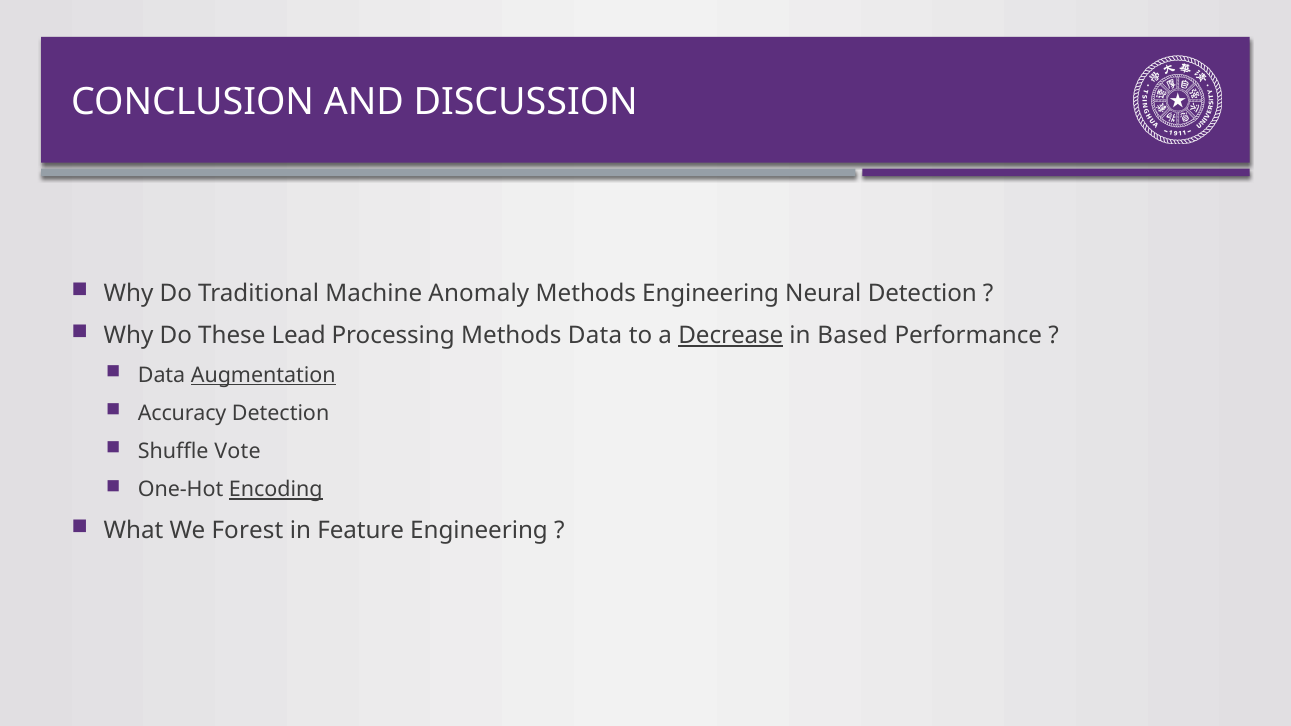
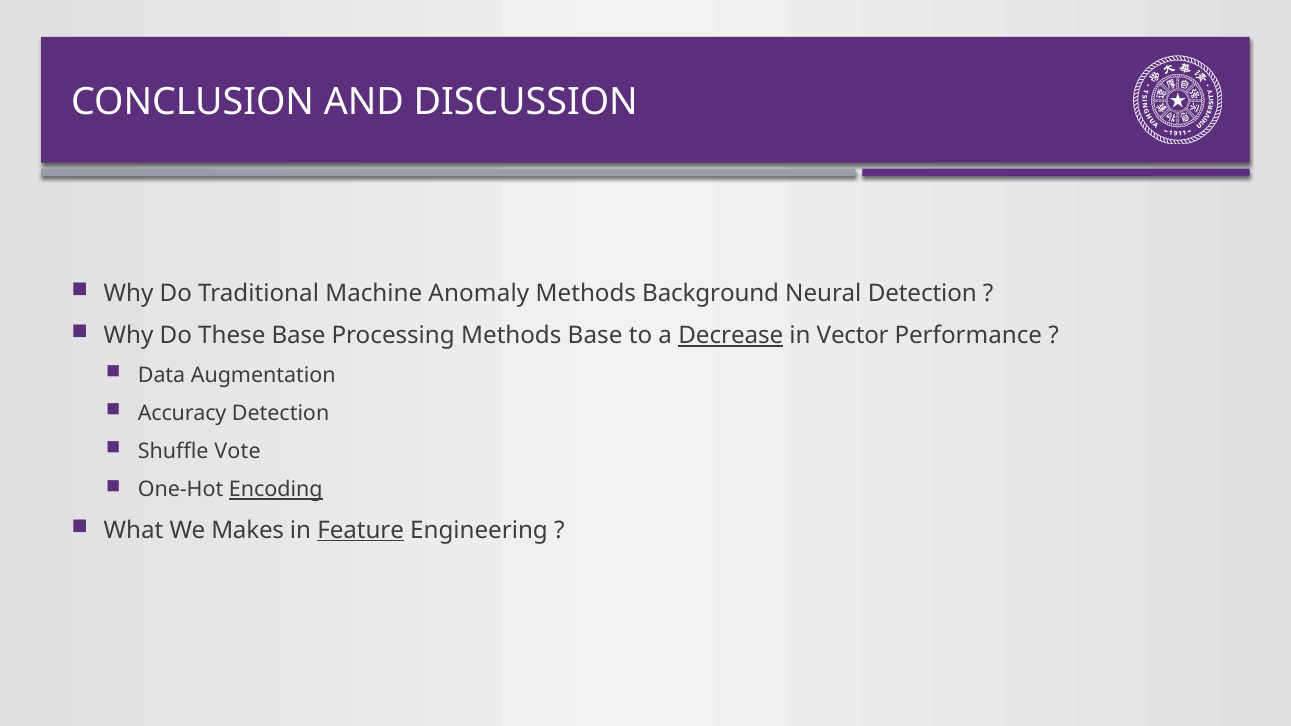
Methods Engineering: Engineering -> Background
These Lead: Lead -> Base
Methods Data: Data -> Base
Based: Based -> Vector
Augmentation underline: present -> none
Forest: Forest -> Makes
Feature underline: none -> present
